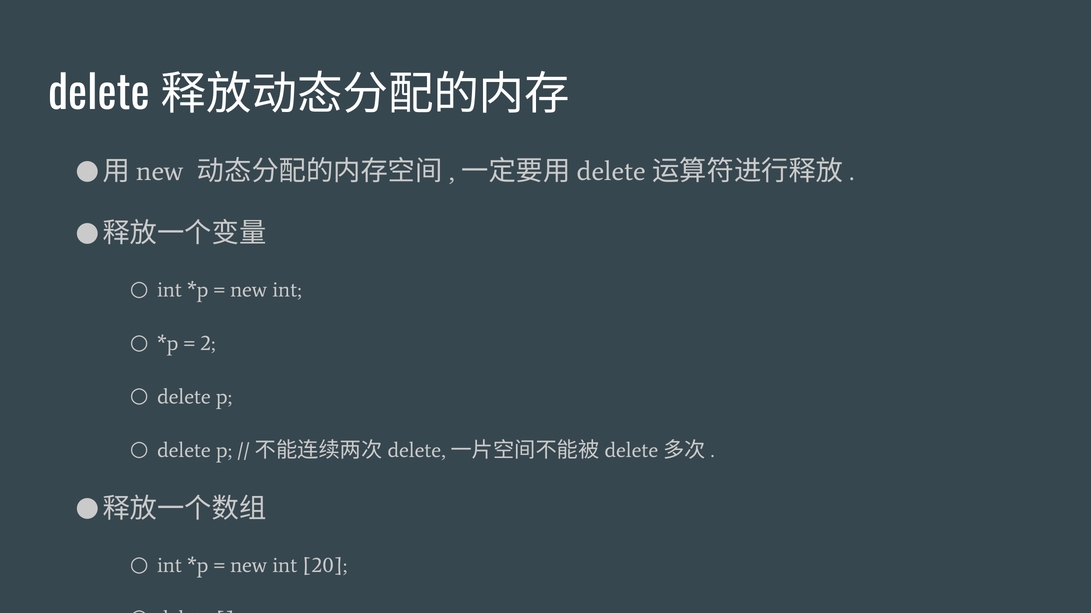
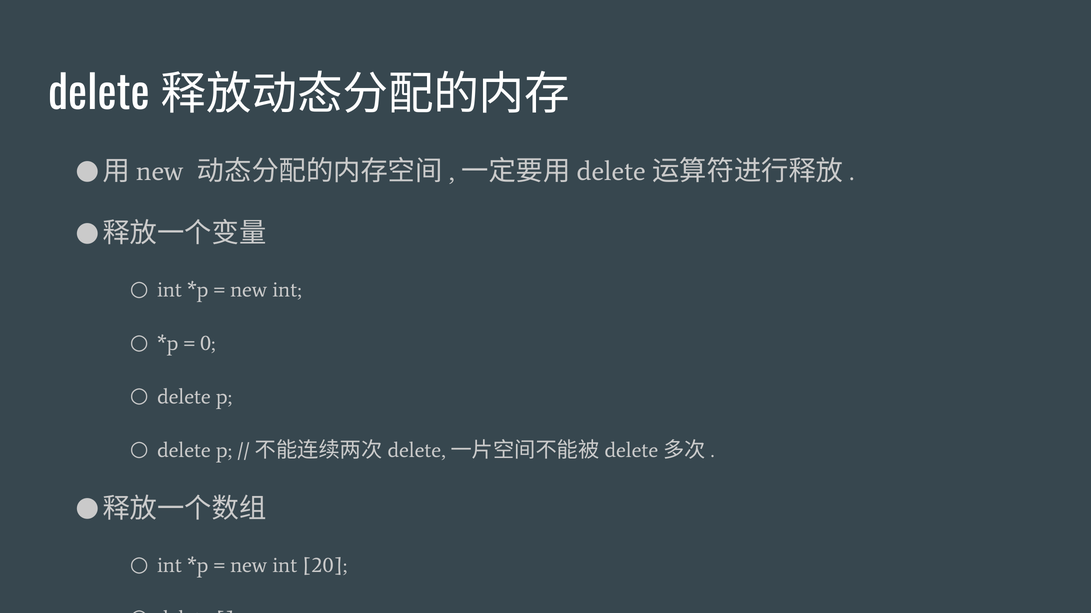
2: 2 -> 0
